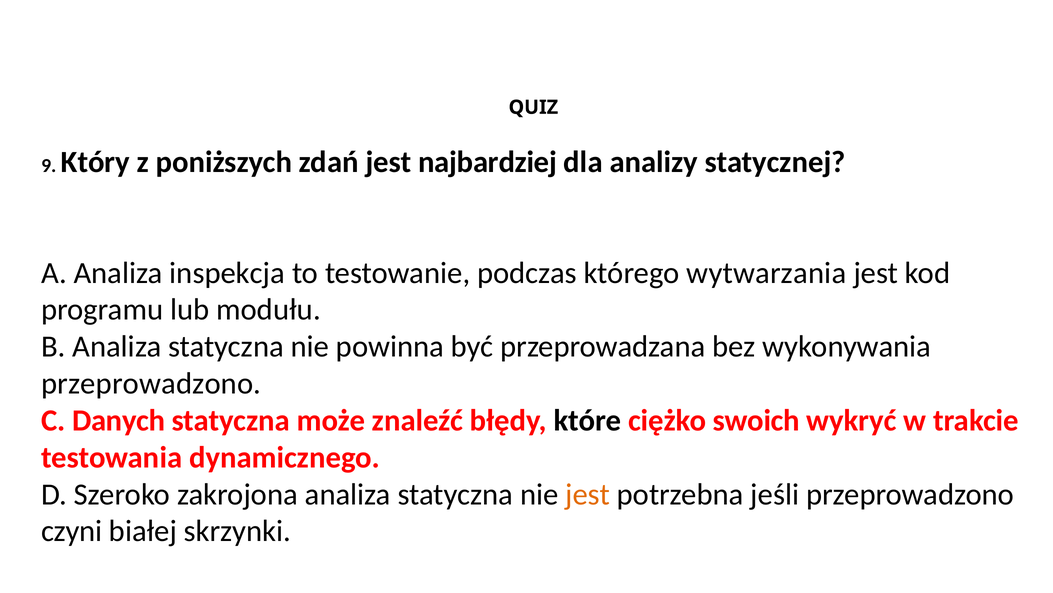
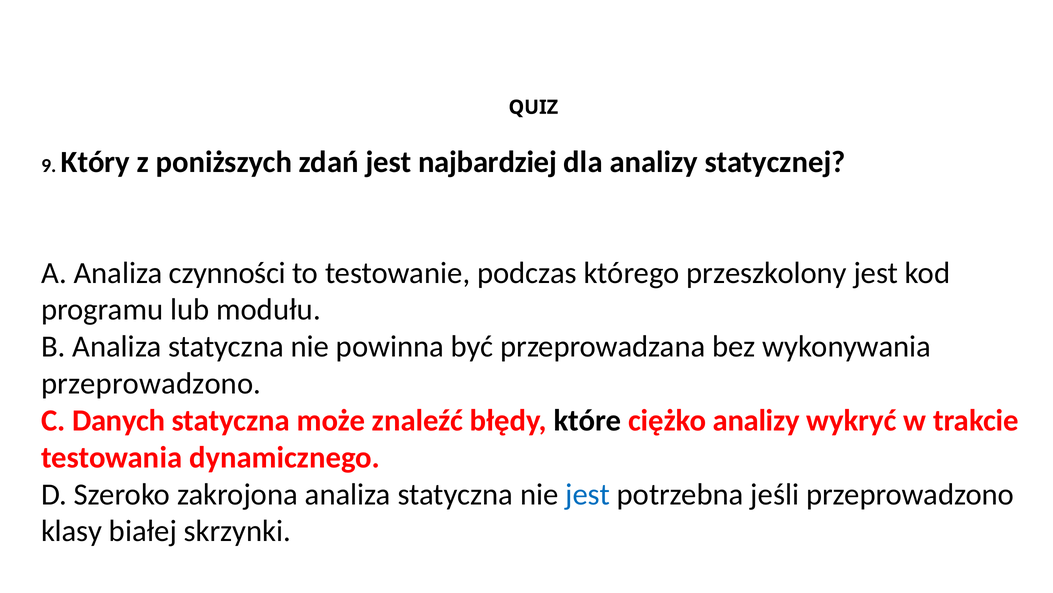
inspekcja: inspekcja -> czynności
wytwarzania: wytwarzania -> przeszkolony
ciężko swoich: swoich -> analizy
jest at (588, 494) colour: orange -> blue
czyni: czyni -> klasy
